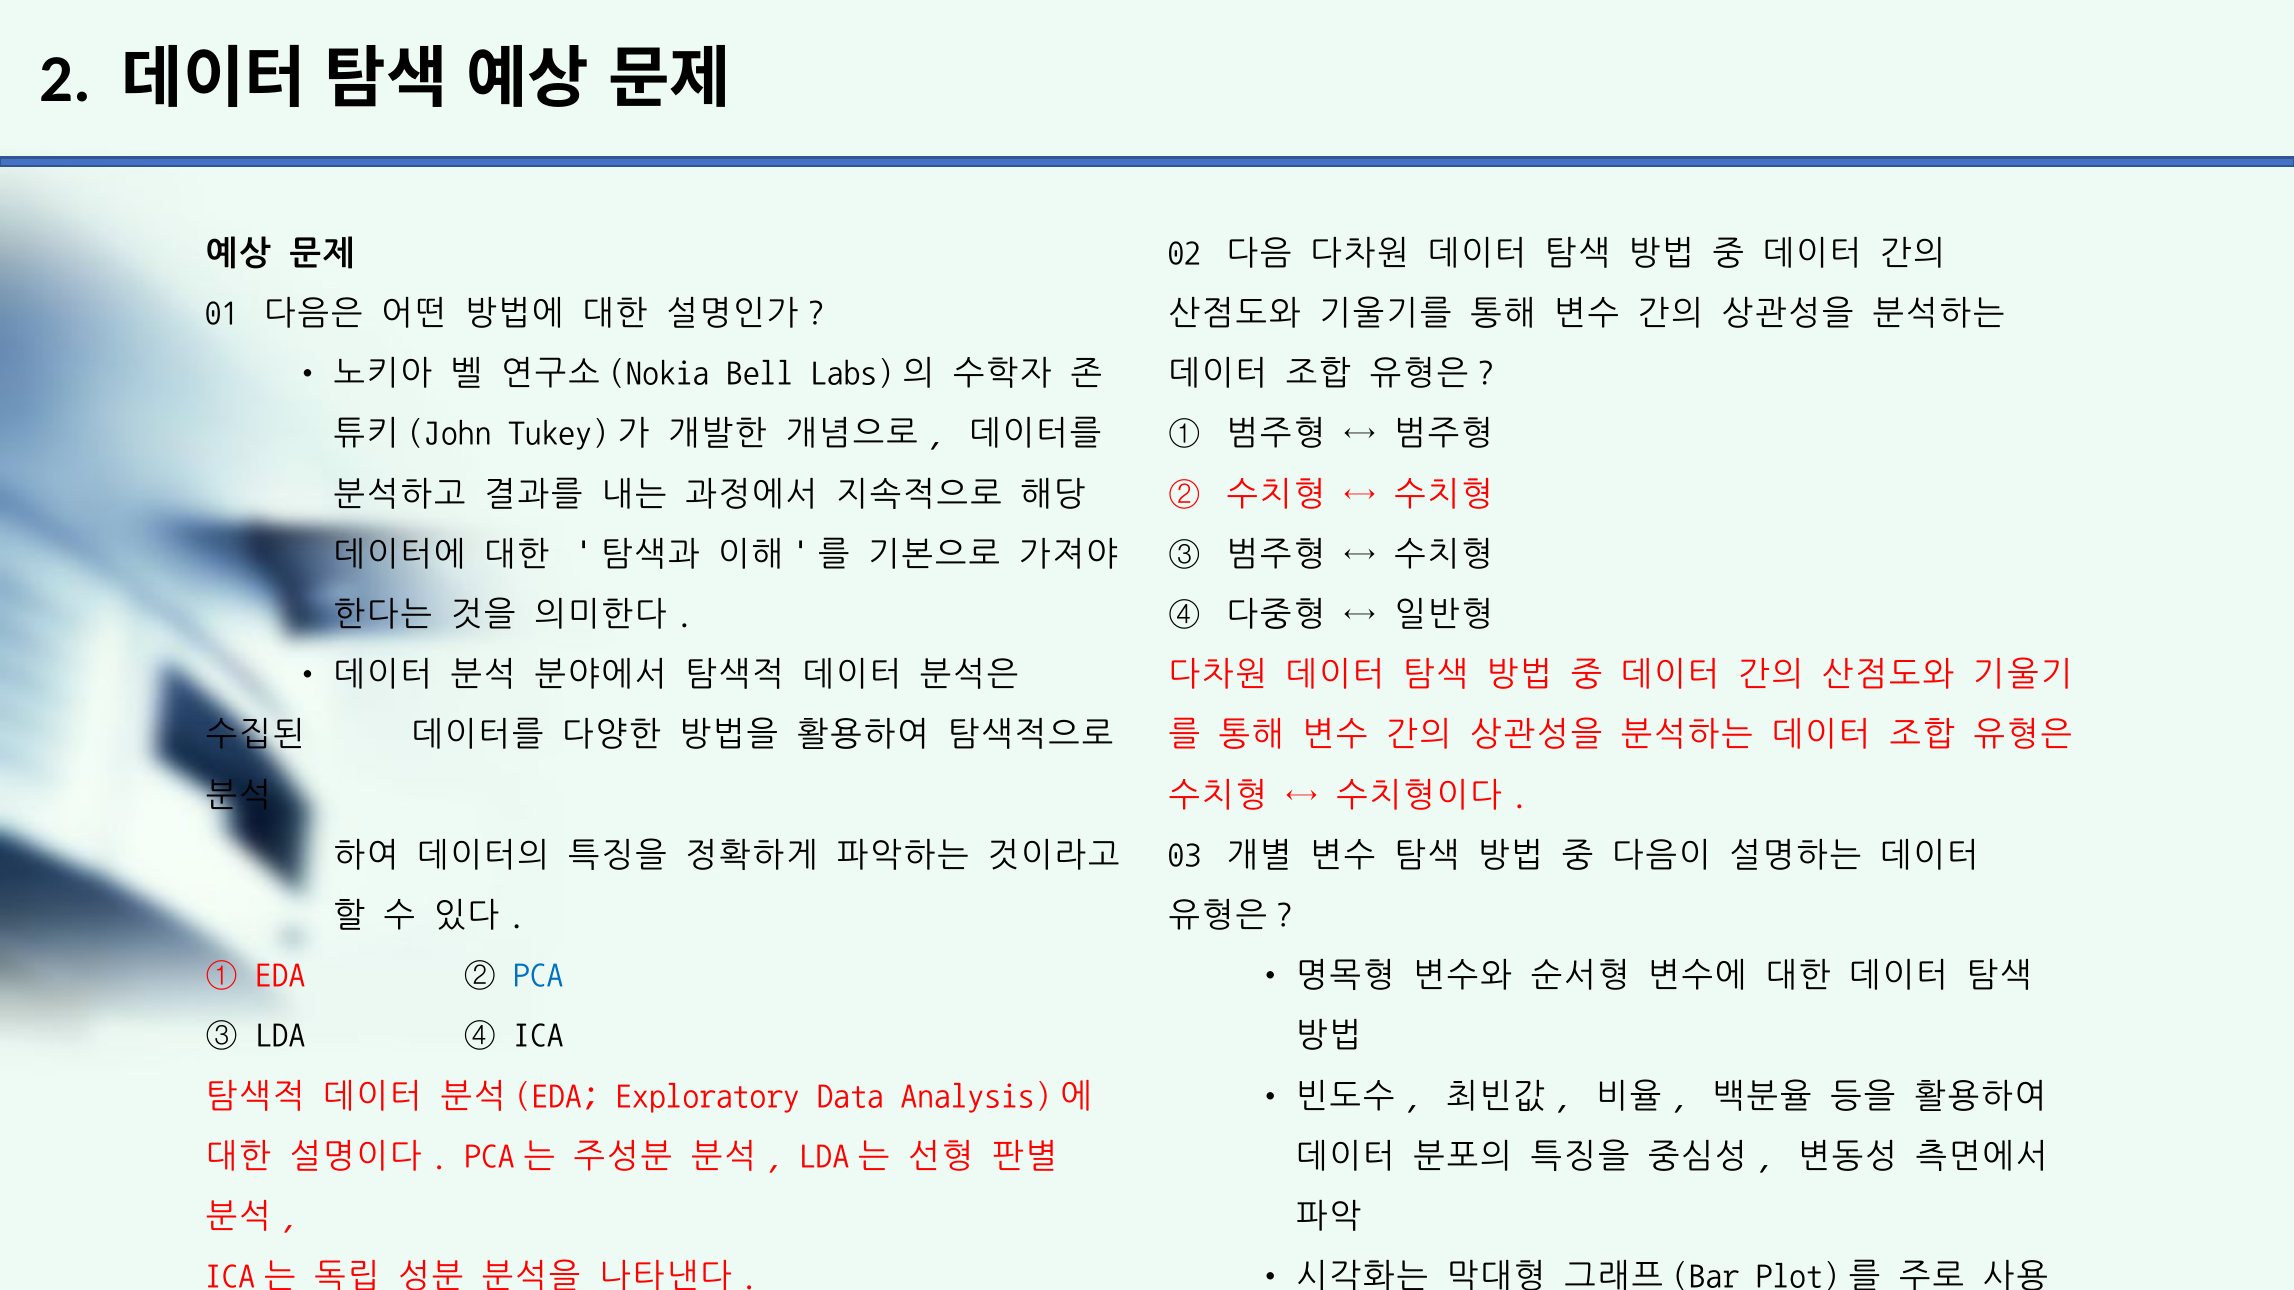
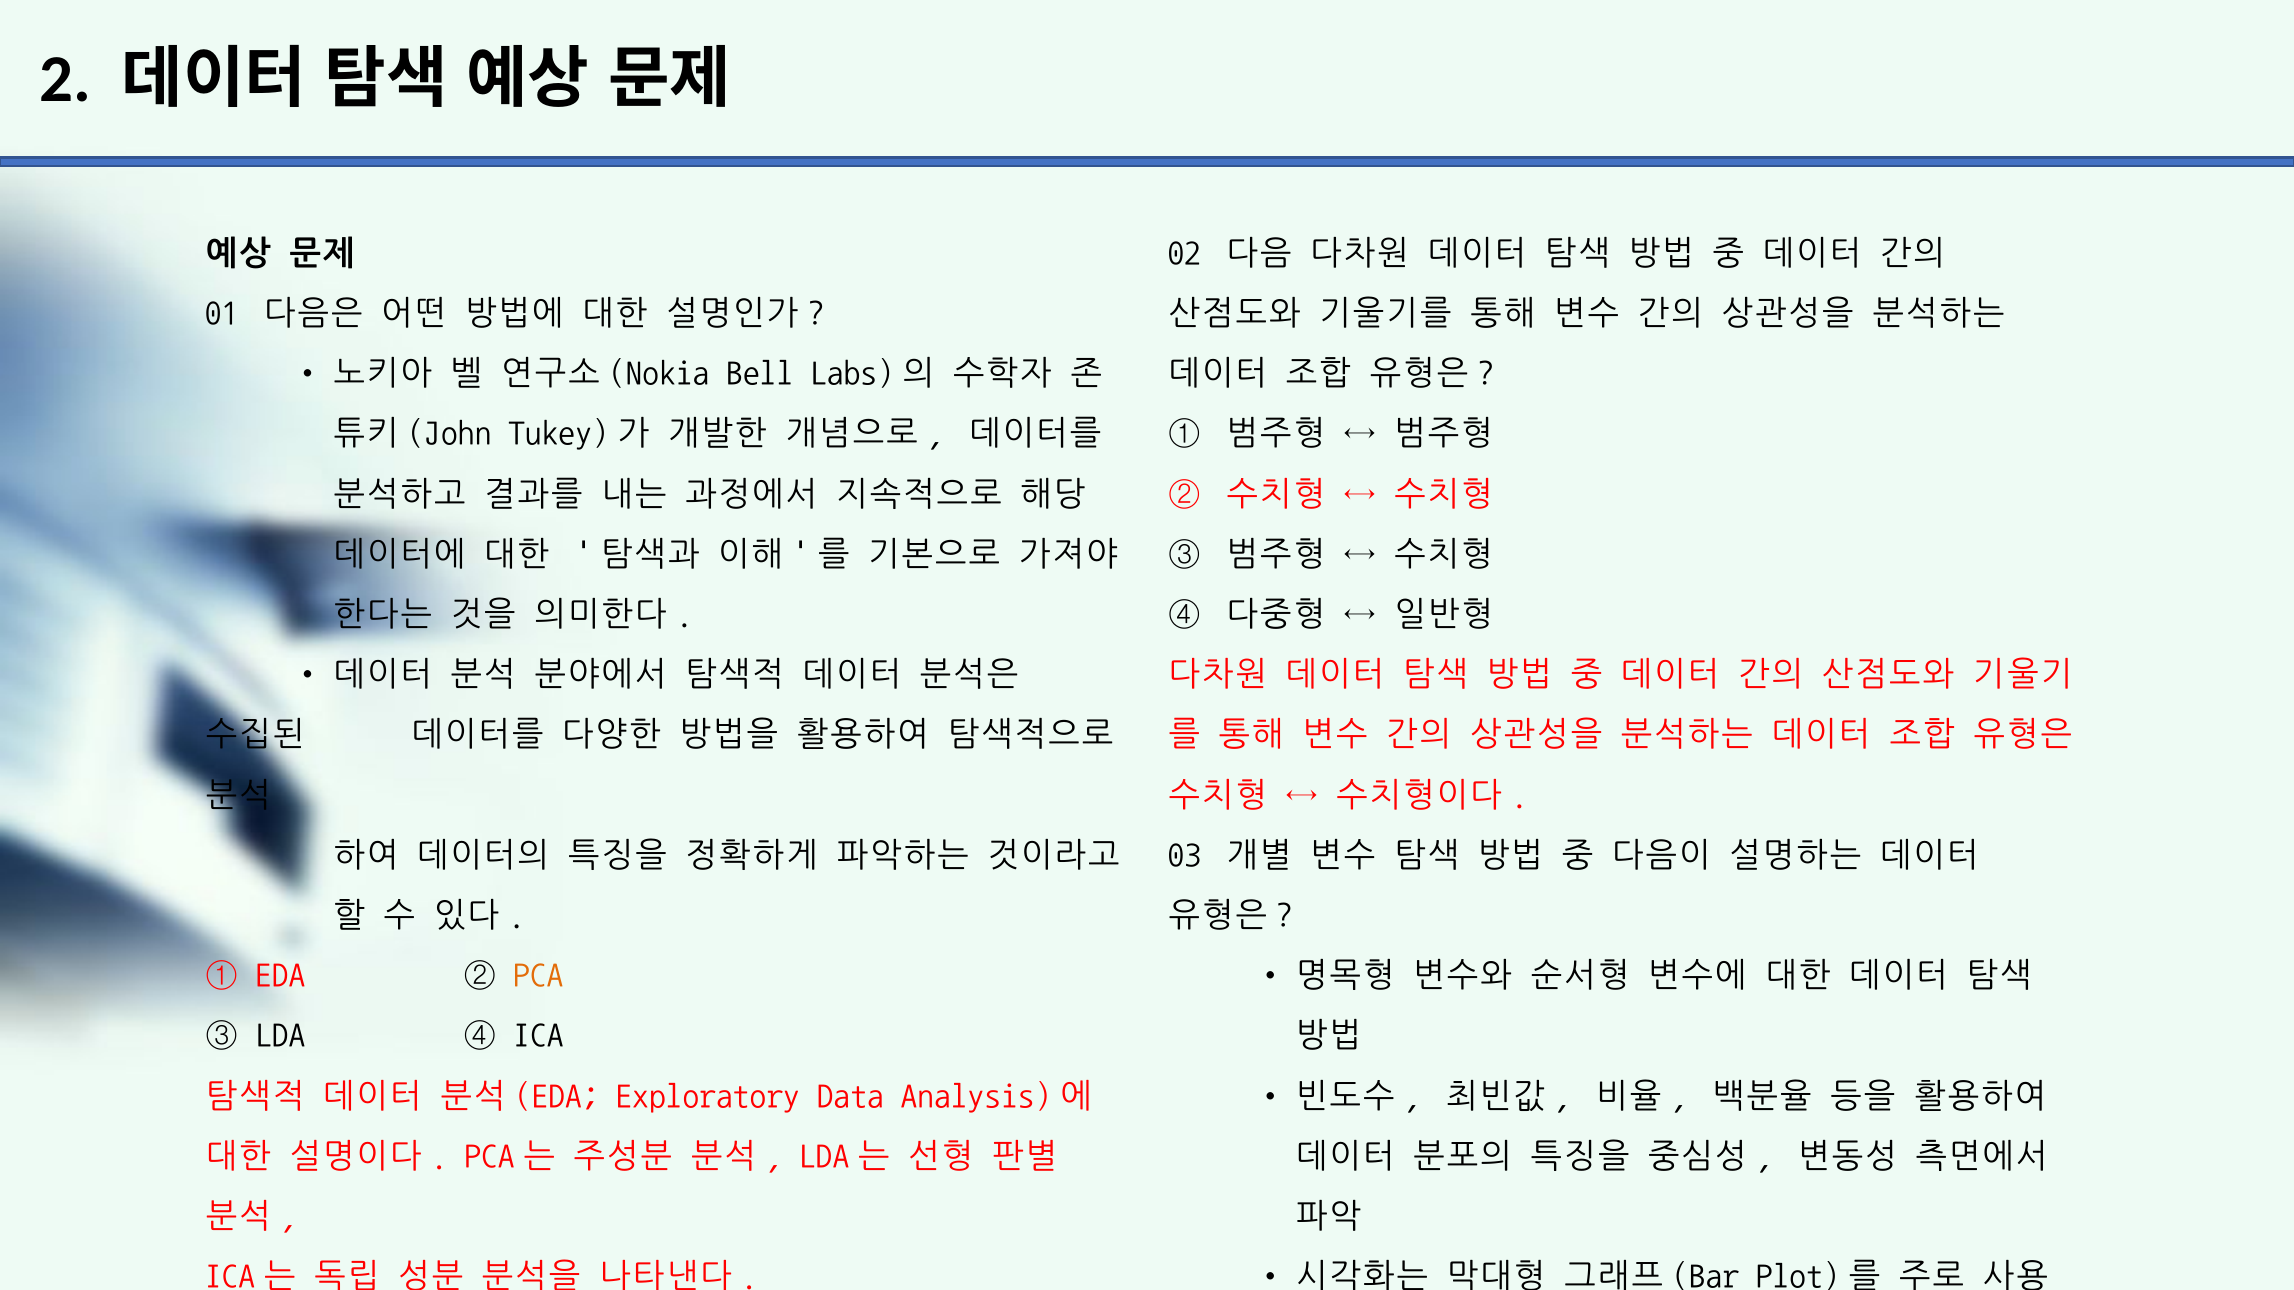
PCA colour: blue -> orange
